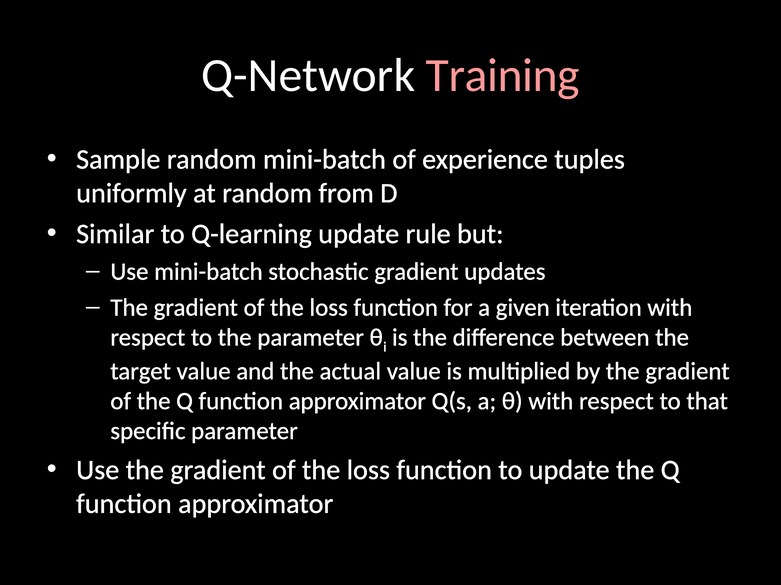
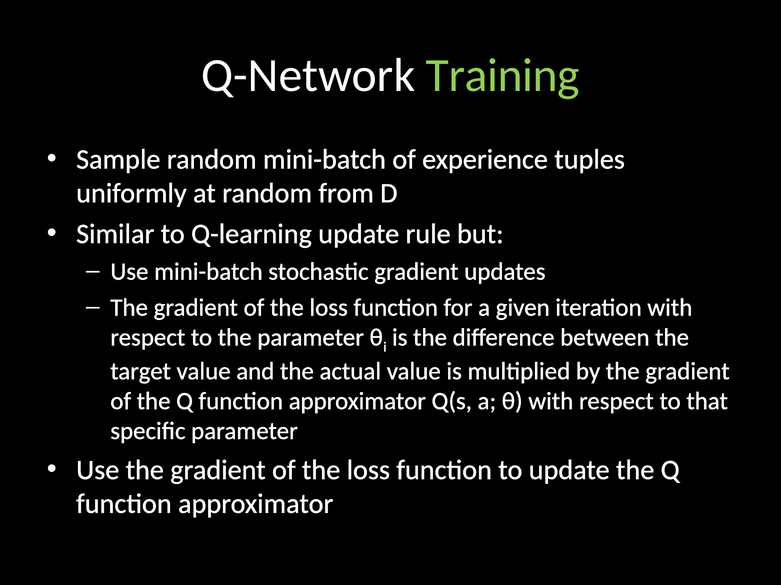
Training colour: pink -> light green
